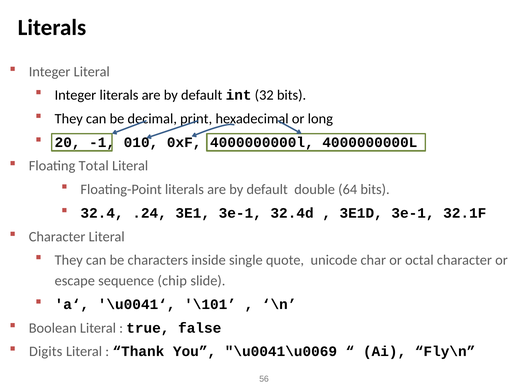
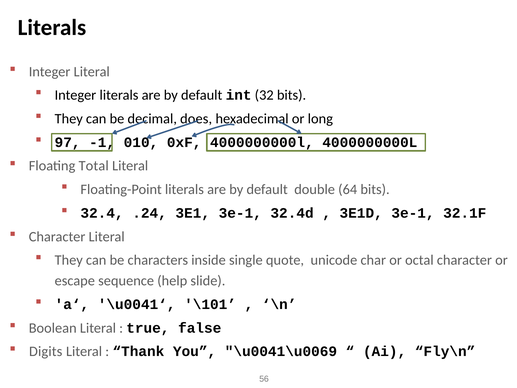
print: print -> does
20: 20 -> 97
chip: chip -> help
